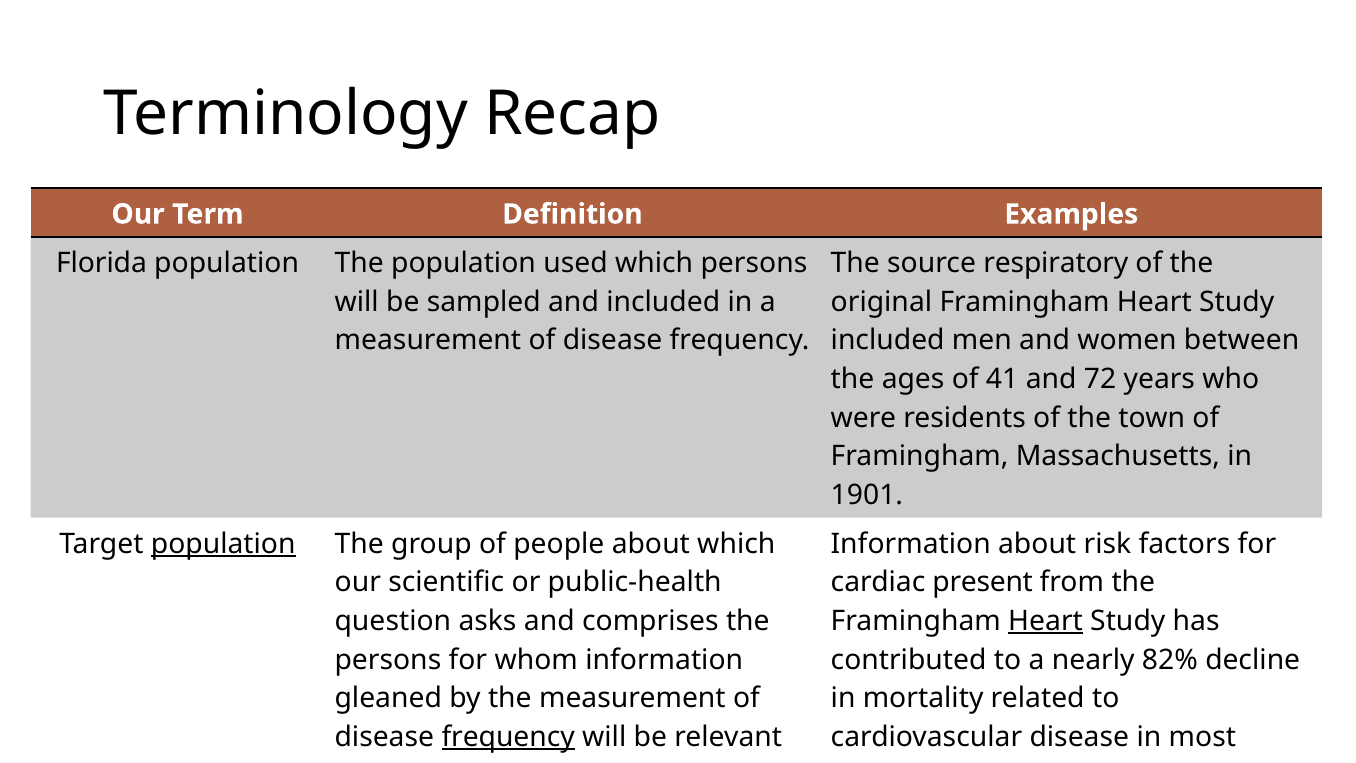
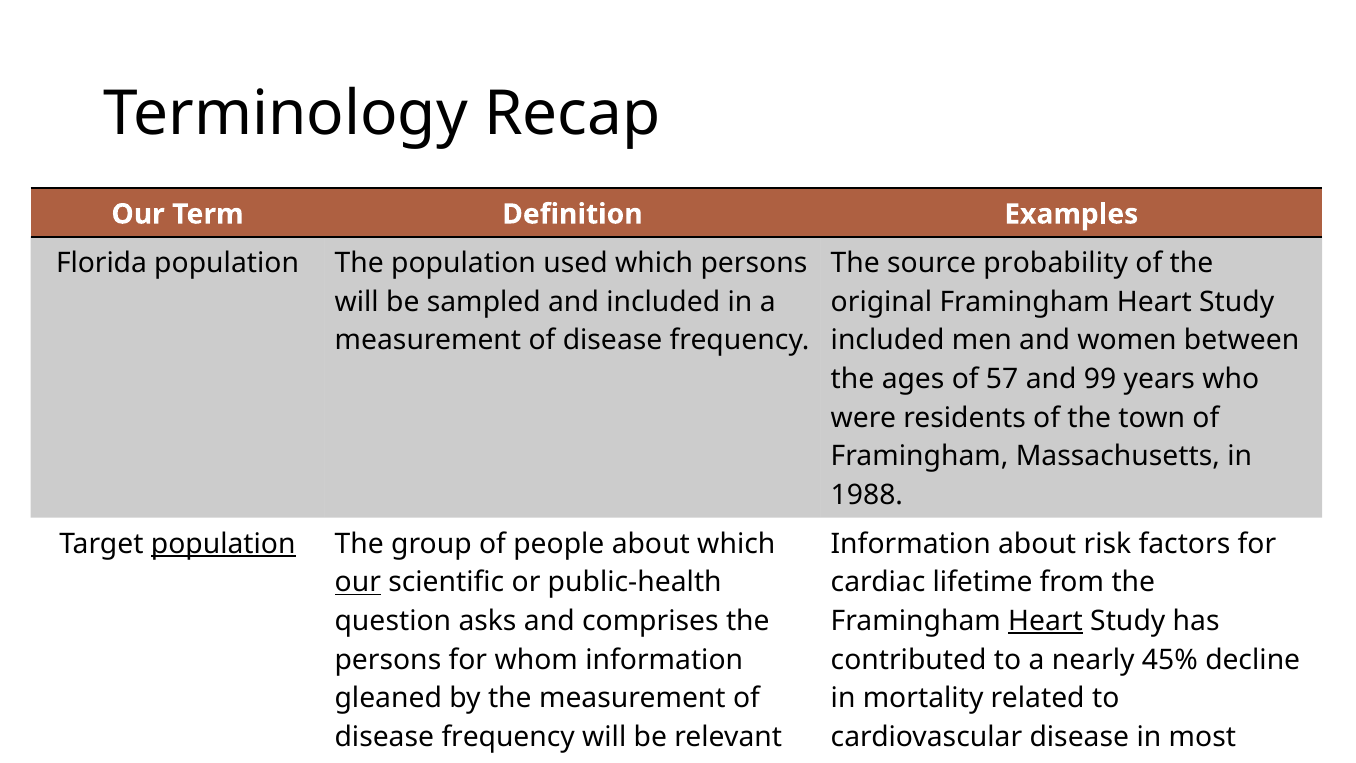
respiratory: respiratory -> probability
41: 41 -> 57
72: 72 -> 99
1901: 1901 -> 1988
our at (358, 582) underline: none -> present
present: present -> lifetime
82%: 82% -> 45%
frequency at (508, 737) underline: present -> none
